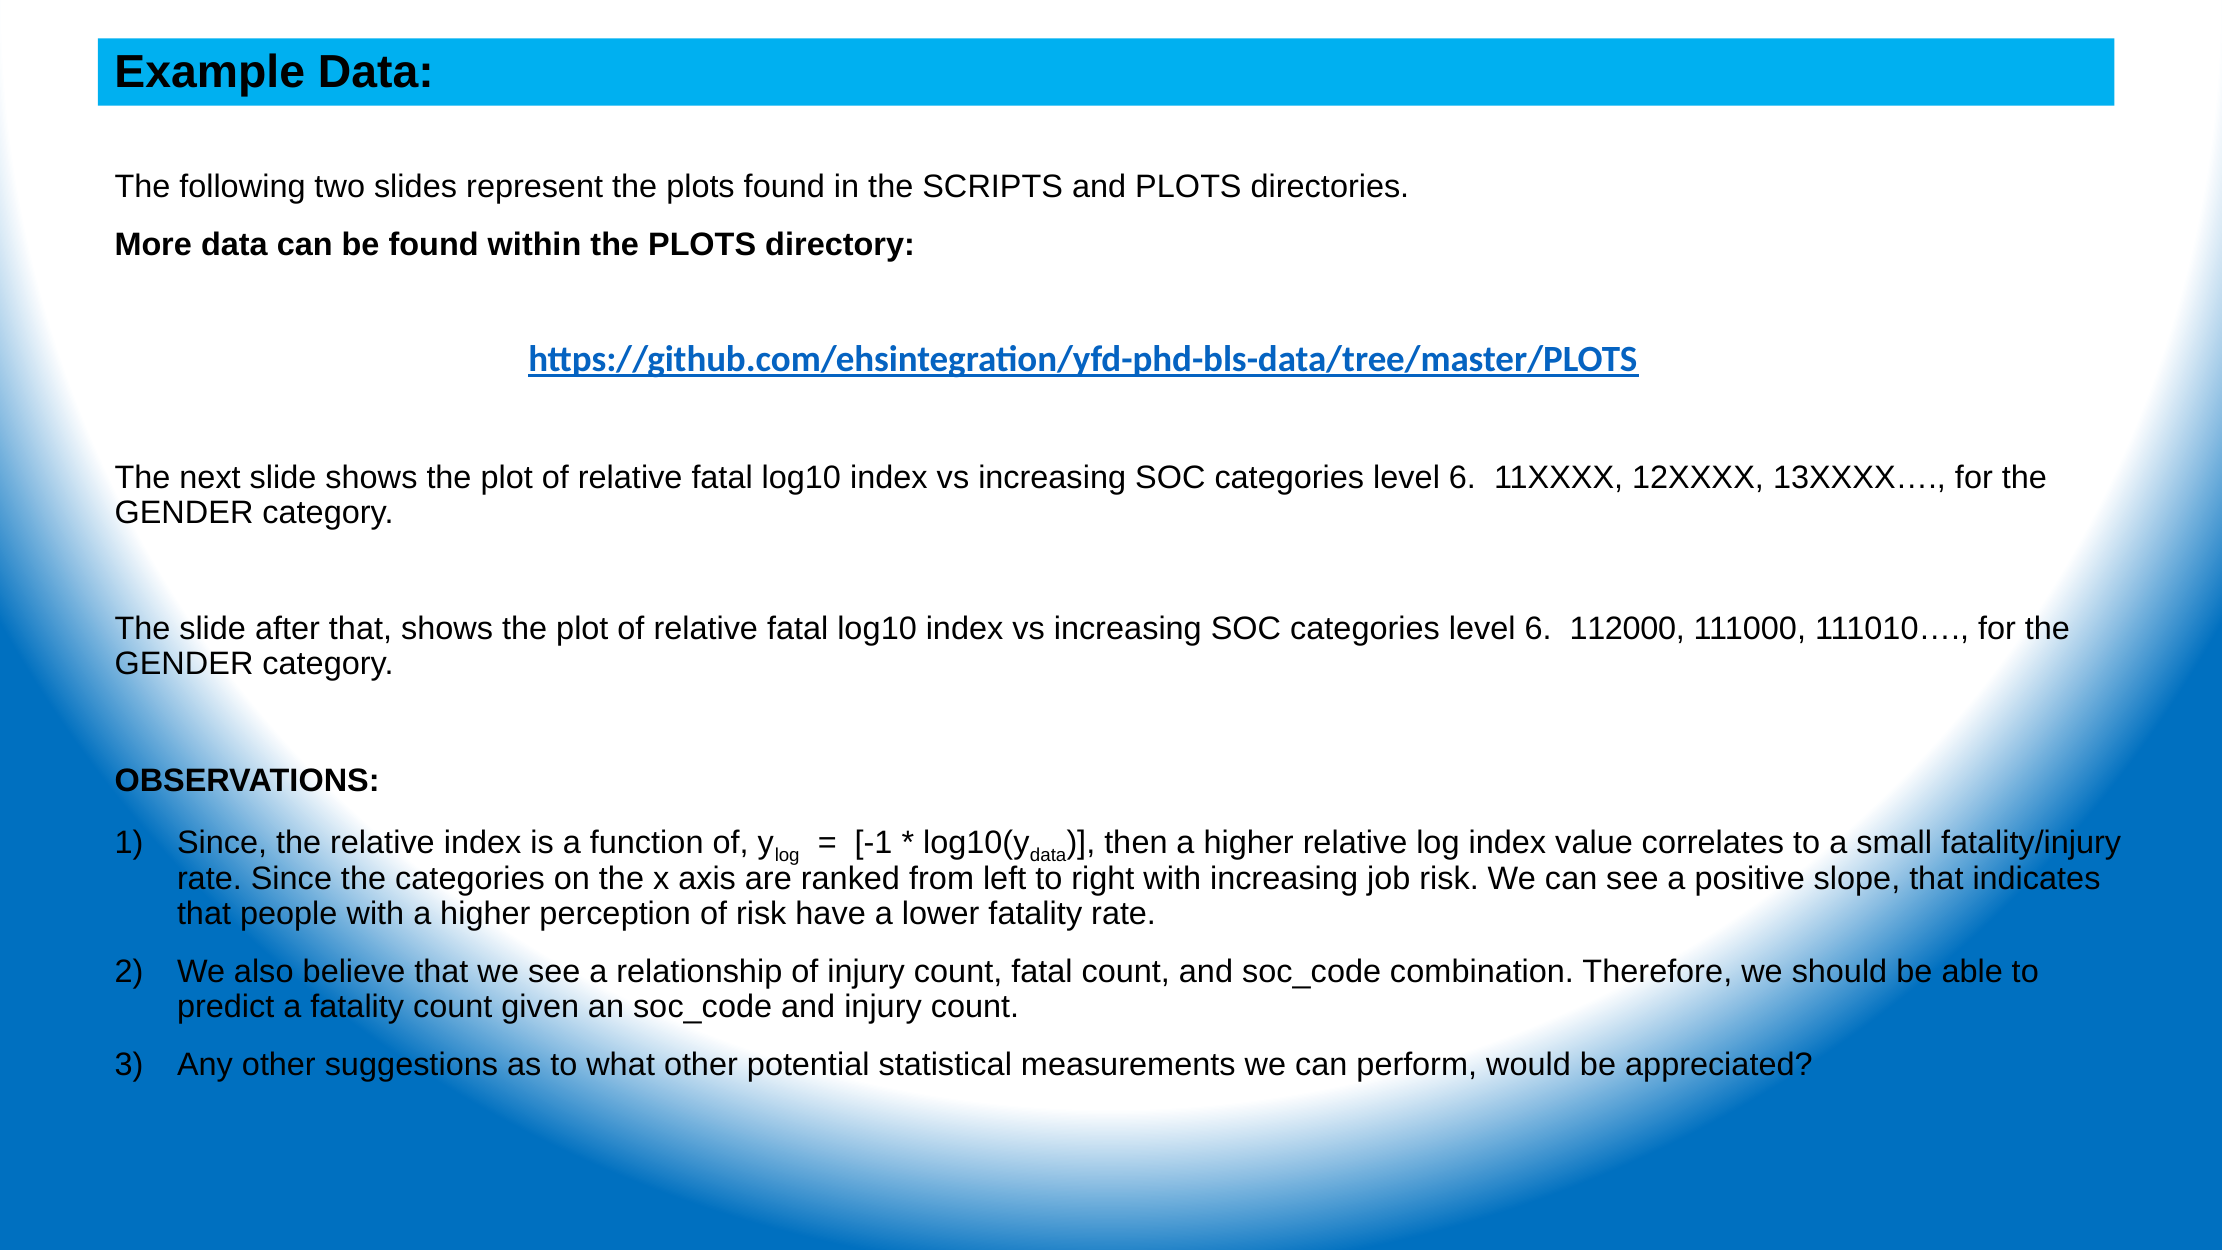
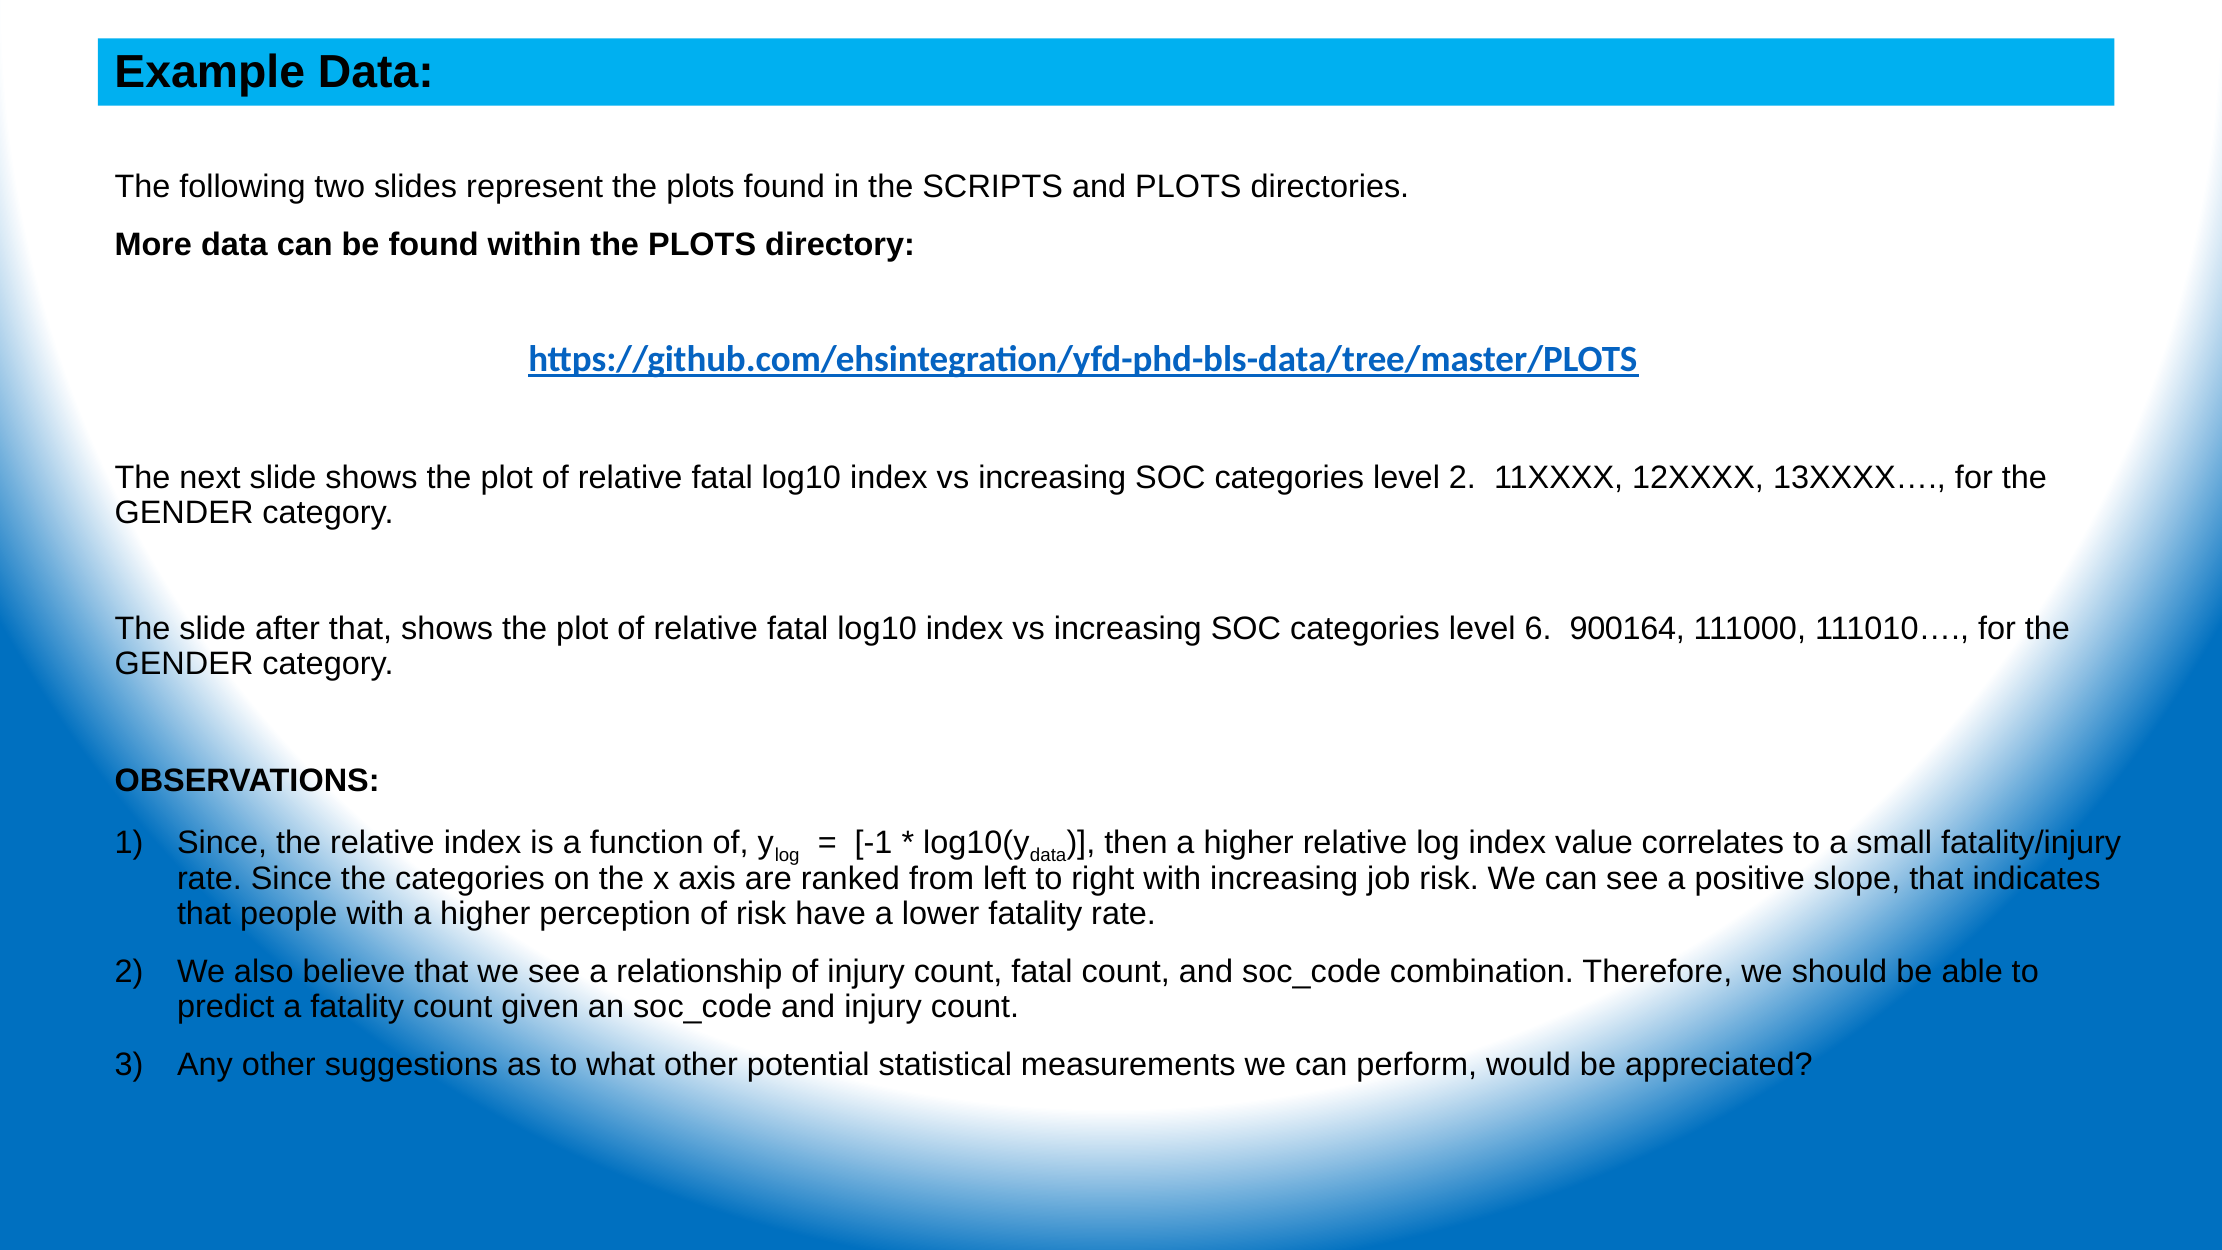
6 at (1462, 478): 6 -> 2
112000: 112000 -> 900164
